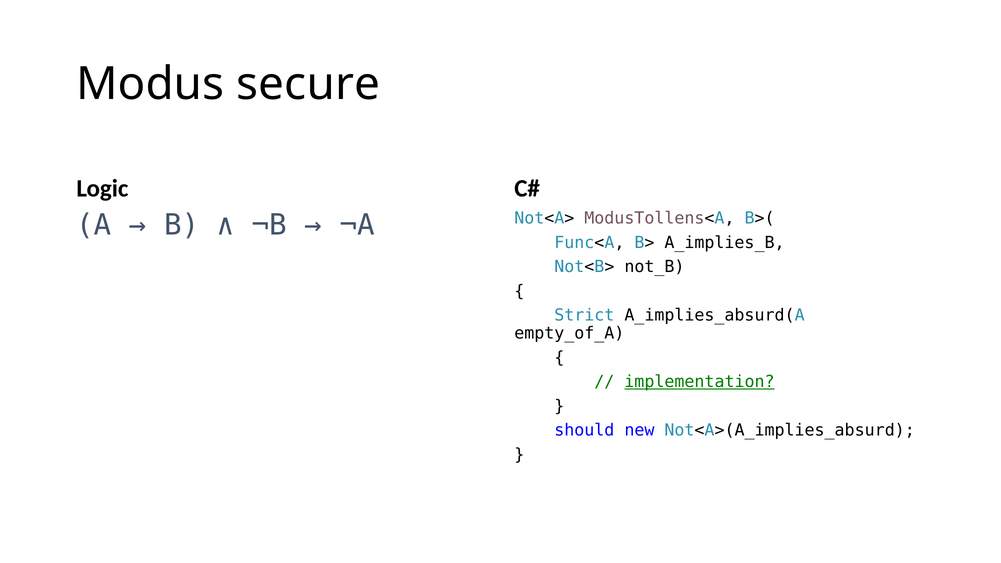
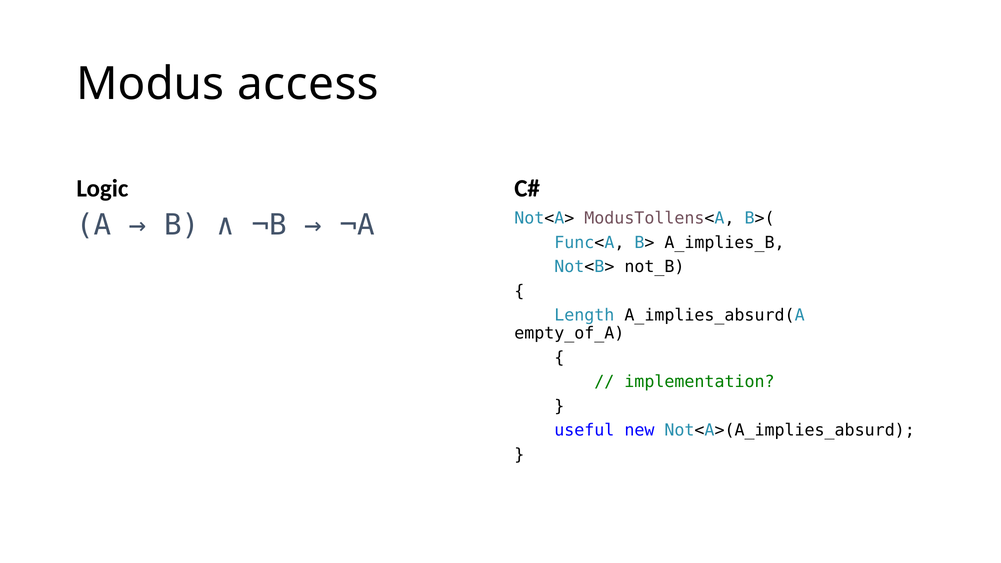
secure: secure -> access
Strict: Strict -> Length
implementation underline: present -> none
should: should -> useful
